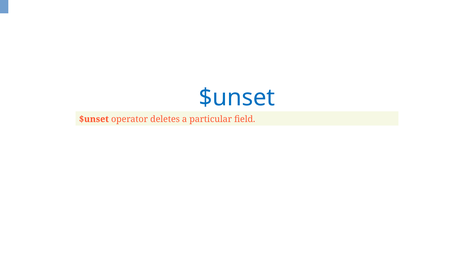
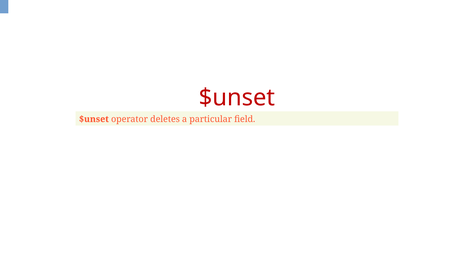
$unset at (237, 98) colour: blue -> red
